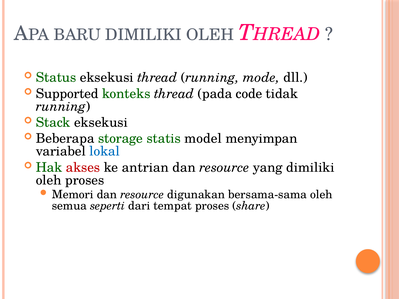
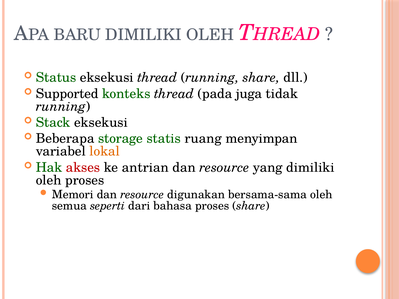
running mode: mode -> share
code: code -> juga
model: model -> ruang
lokal colour: blue -> orange
tempat: tempat -> bahasa
